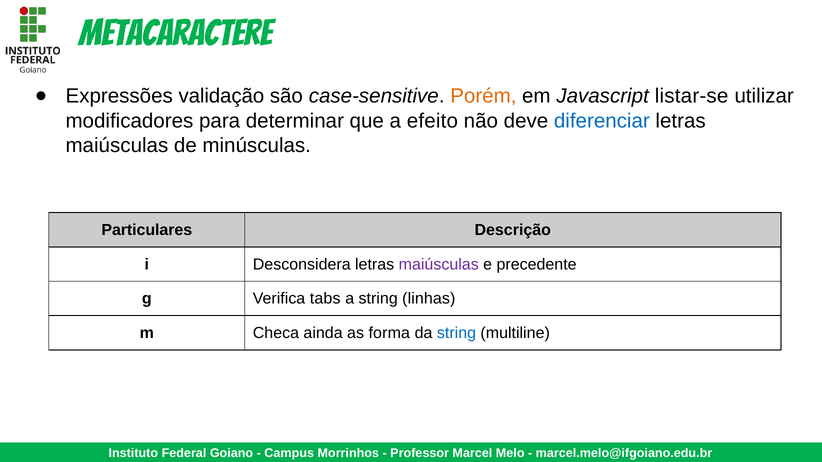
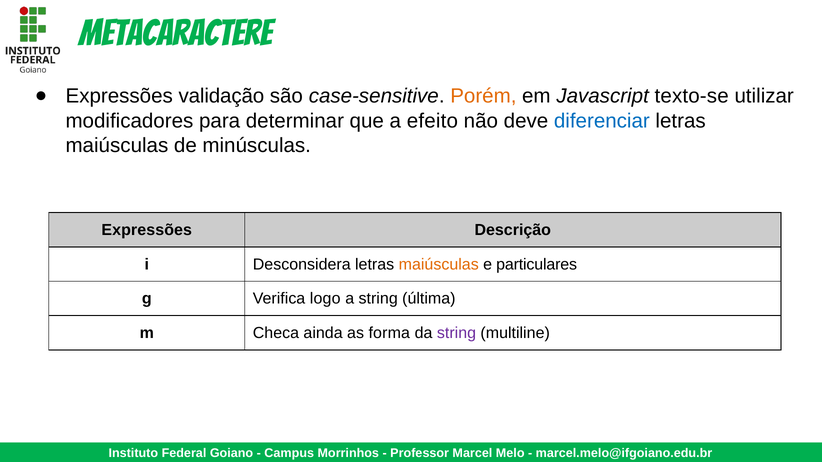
listar-se: listar-se -> texto-se
Particulares at (147, 230): Particulares -> Expressões
maiúsculas at (439, 265) colour: purple -> orange
precedente: precedente -> particulares
tabs: tabs -> logo
linhas: linhas -> última
string at (457, 333) colour: blue -> purple
